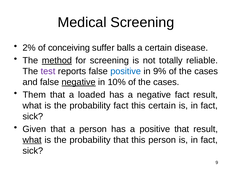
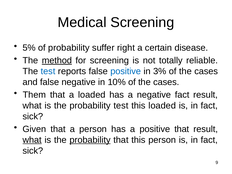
2%: 2% -> 5%
of conceiving: conceiving -> probability
balls: balls -> right
test at (48, 71) colour: purple -> blue
9%: 9% -> 3%
negative at (79, 82) underline: present -> none
probability fact: fact -> test
this certain: certain -> loaded
probability at (90, 140) underline: none -> present
